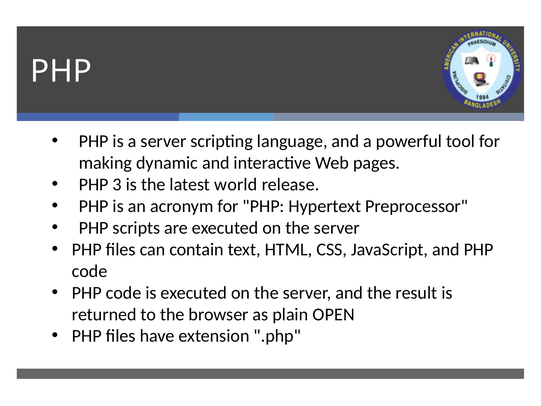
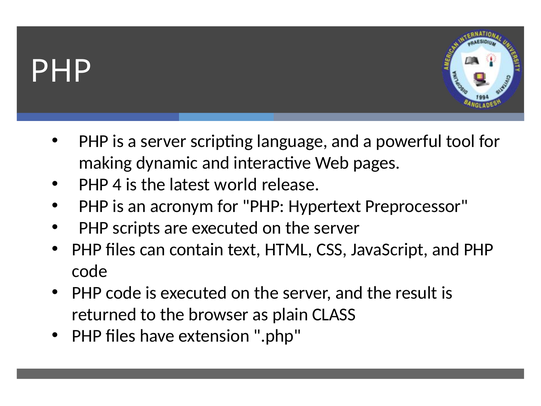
3: 3 -> 4
OPEN: OPEN -> CLASS
